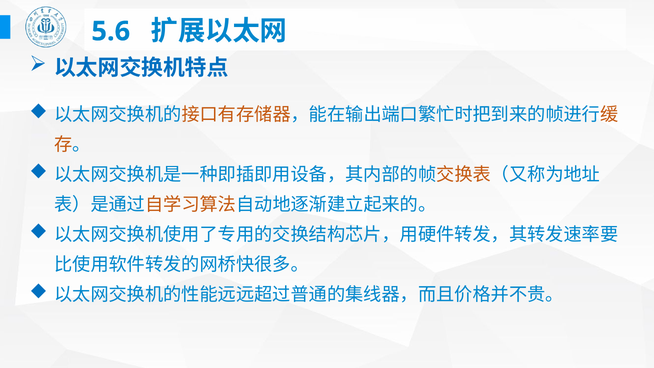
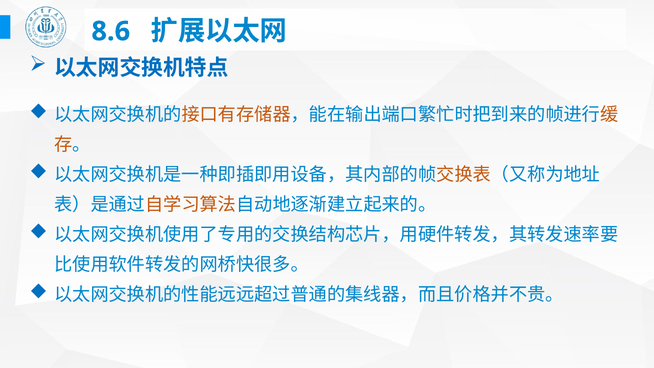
5.6: 5.6 -> 8.6
